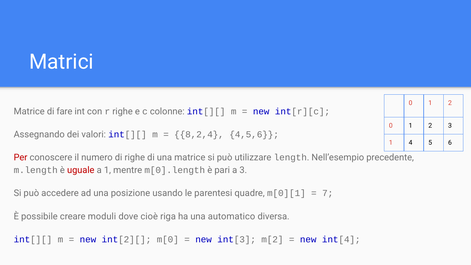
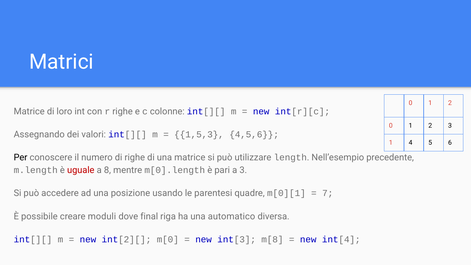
fare: fare -> loro
8,2,4: 8,2,4 -> 1,5,3
Per colour: red -> black
a 1: 1 -> 8
cioè: cioè -> final
m[2: m[2 -> m[8
